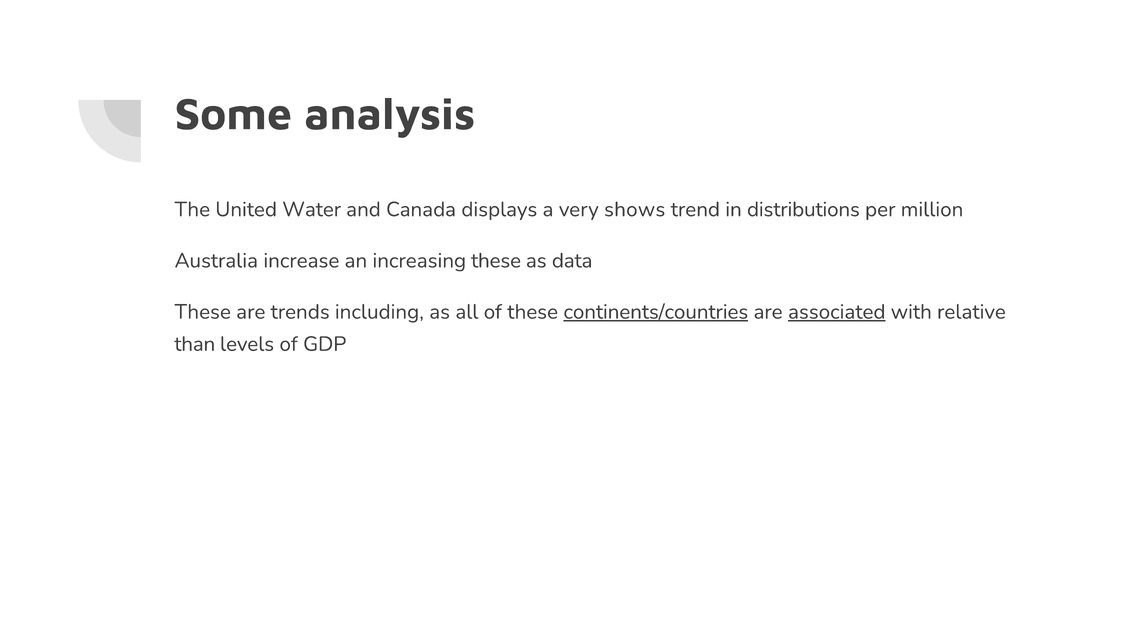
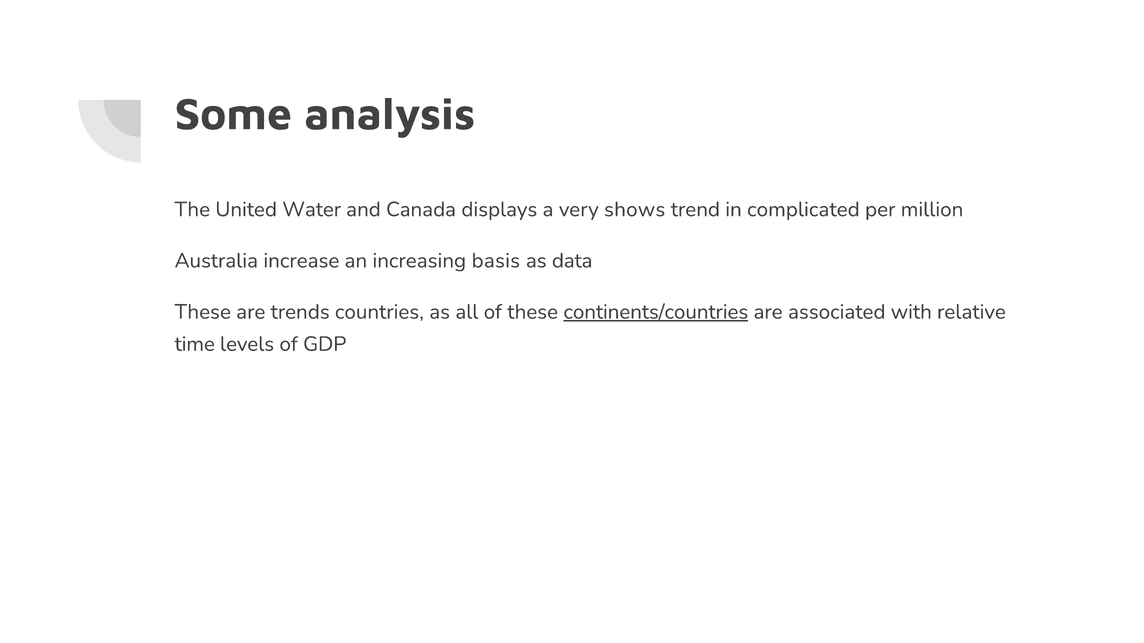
distributions: distributions -> complicated
increasing these: these -> basis
including: including -> countries
associated underline: present -> none
than: than -> time
